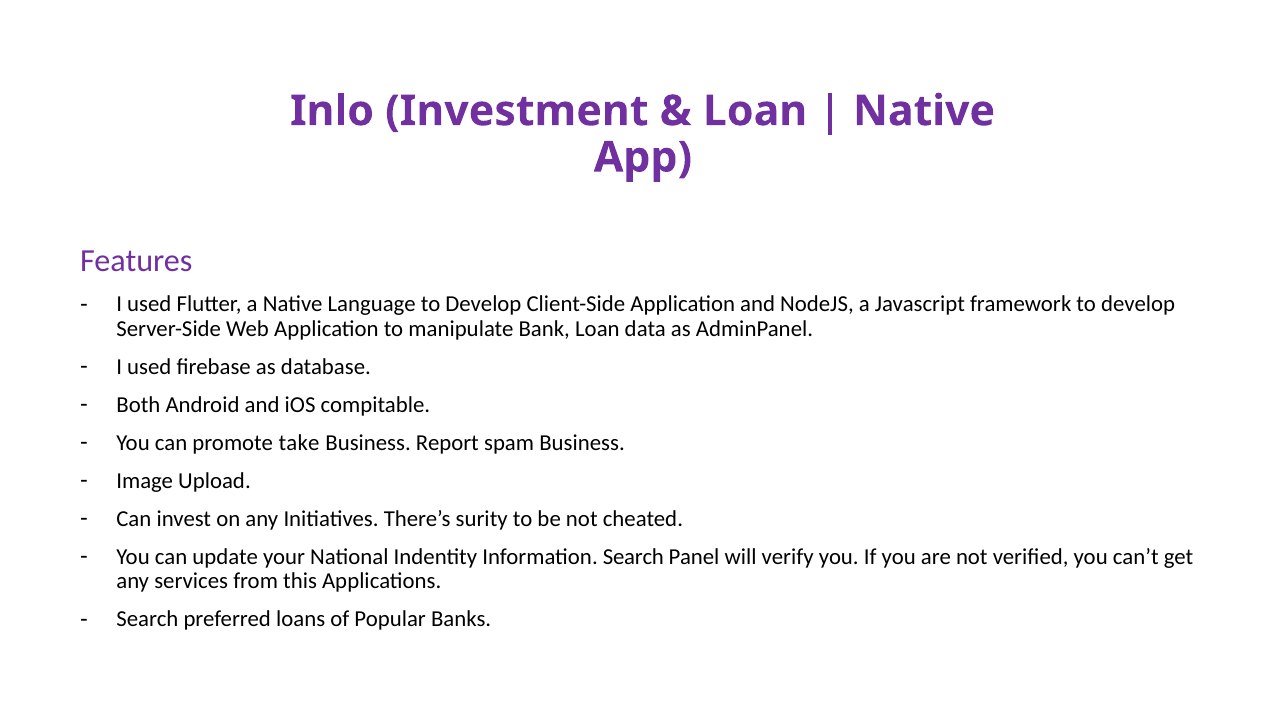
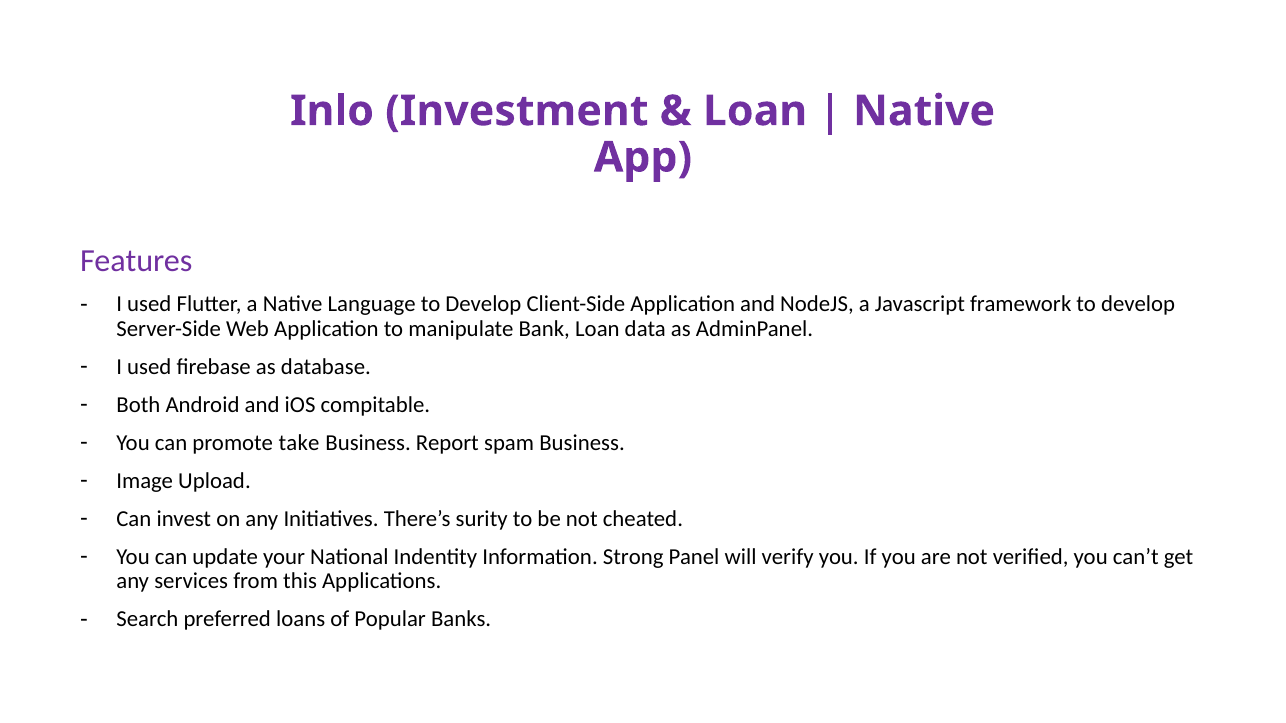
Information Search: Search -> Strong
